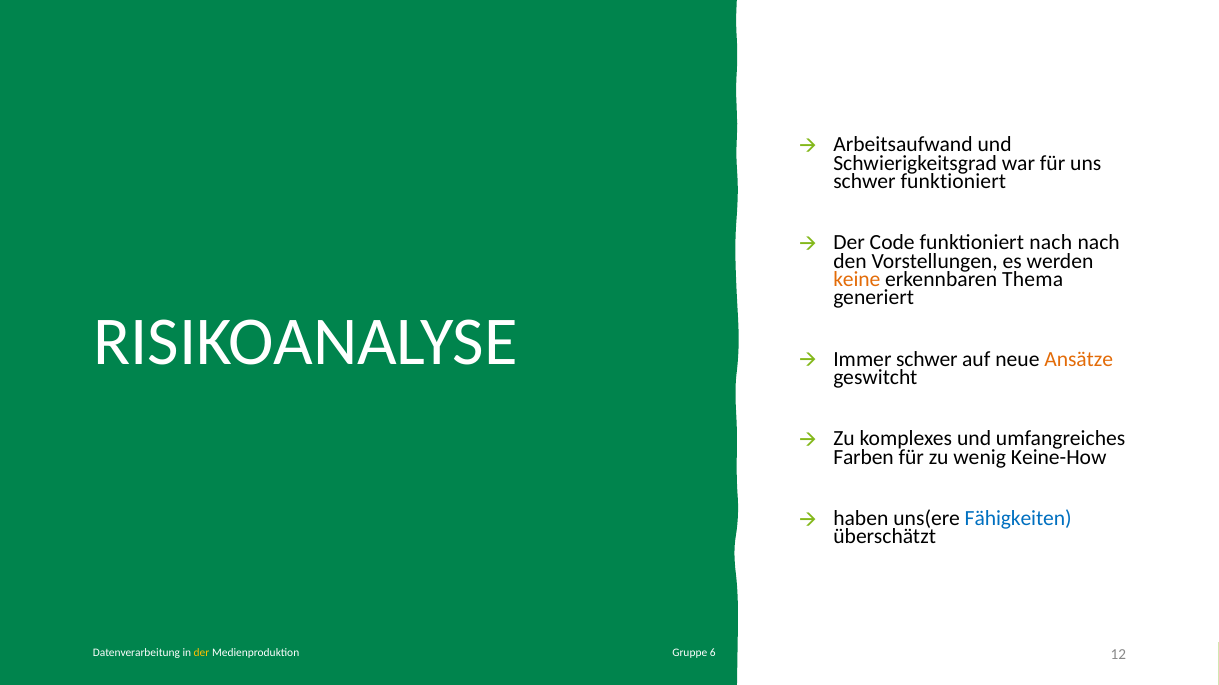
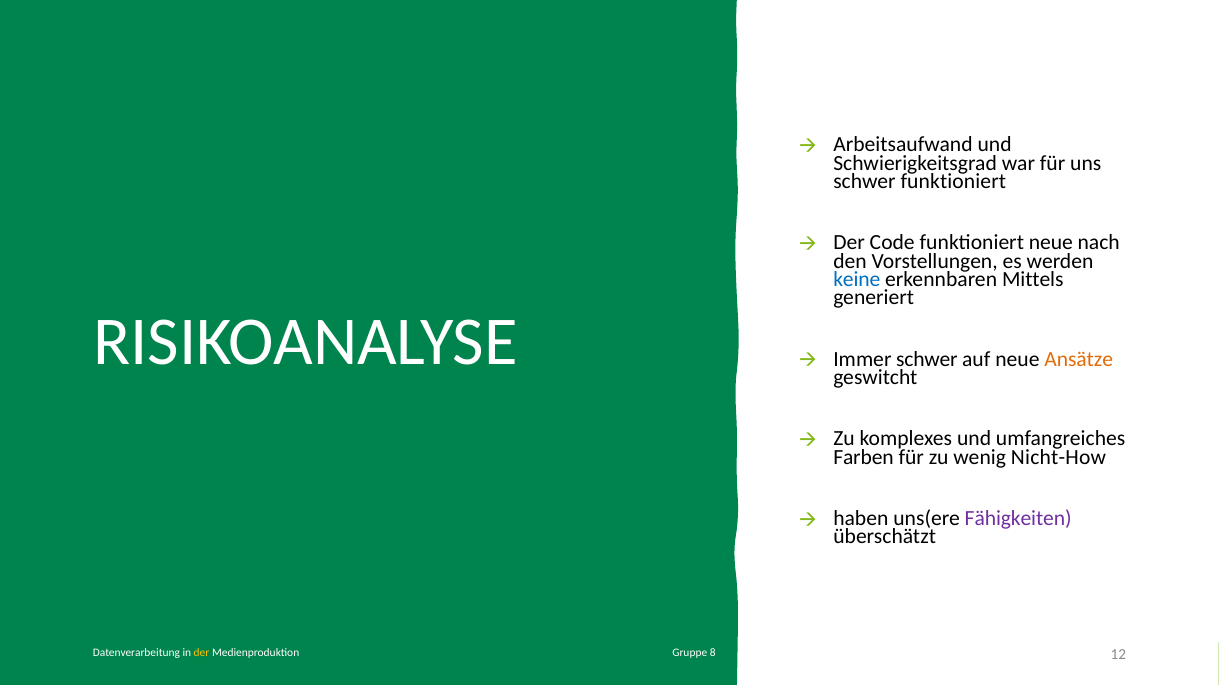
funktioniert nach: nach -> neue
keine colour: orange -> blue
Thema: Thema -> Mittels
Keine-How: Keine-How -> Nicht-How
Fähigkeiten colour: blue -> purple
6: 6 -> 8
